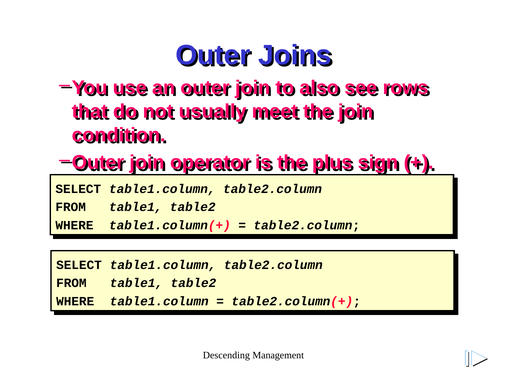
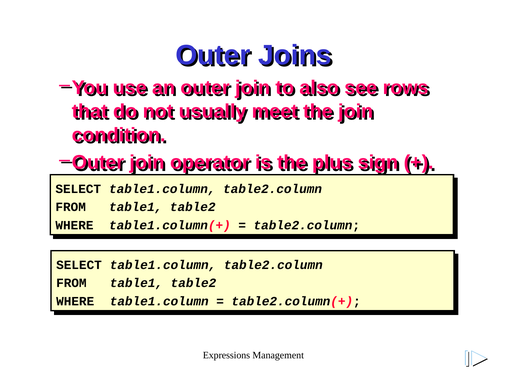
Descending: Descending -> Expressions
